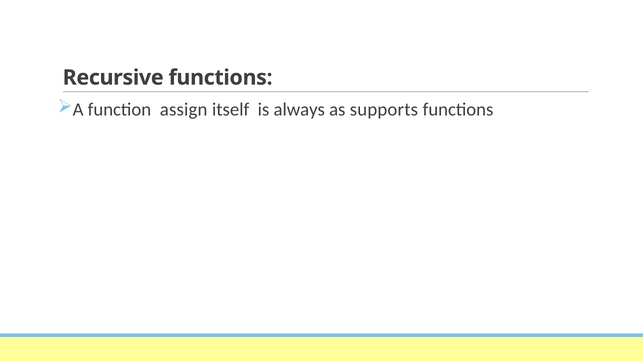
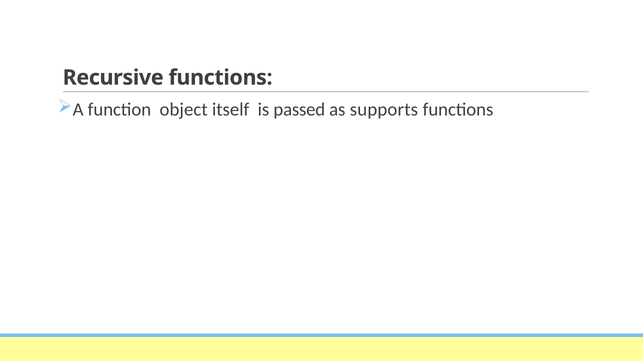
assign: assign -> object
always: always -> passed
